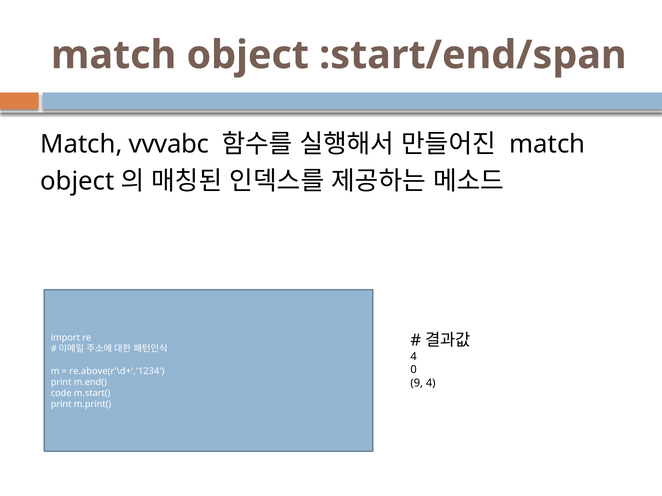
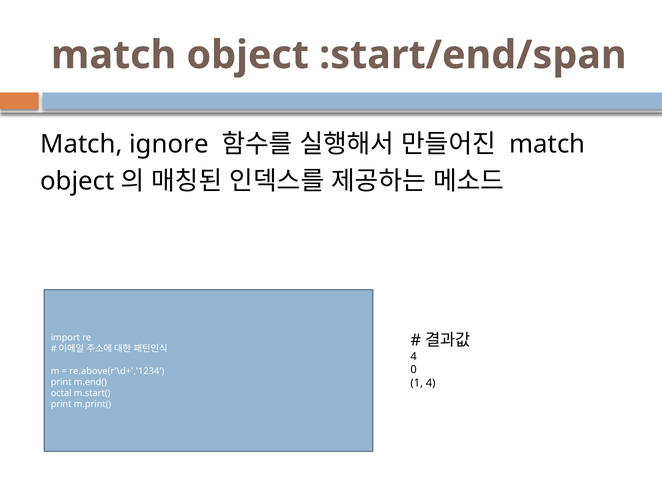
vvvabc: vvvabc -> ignore
9: 9 -> 1
code: code -> octal
